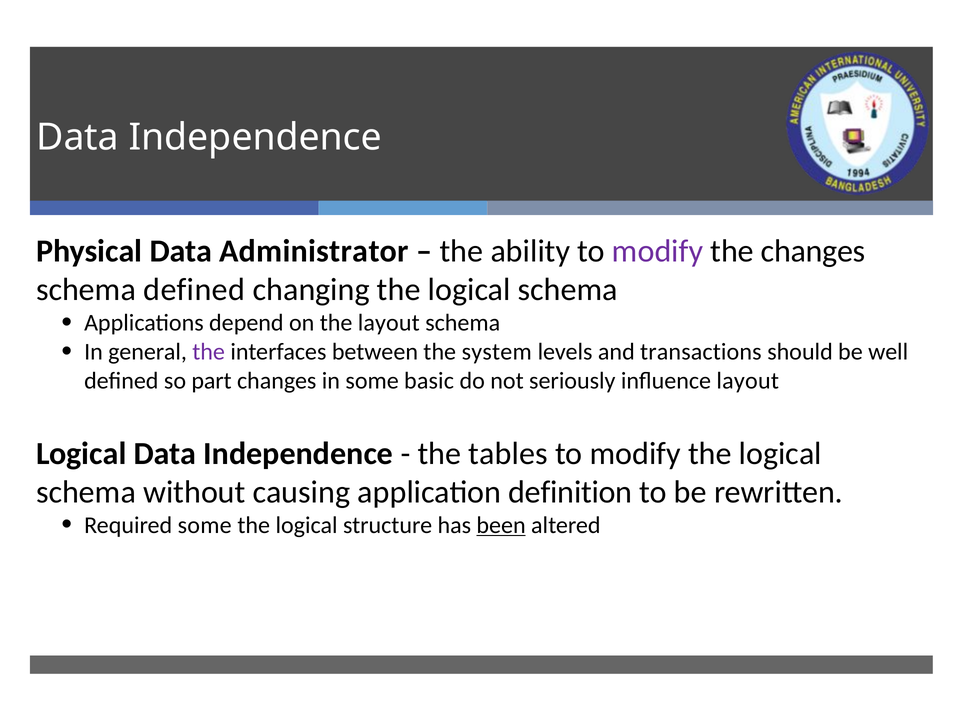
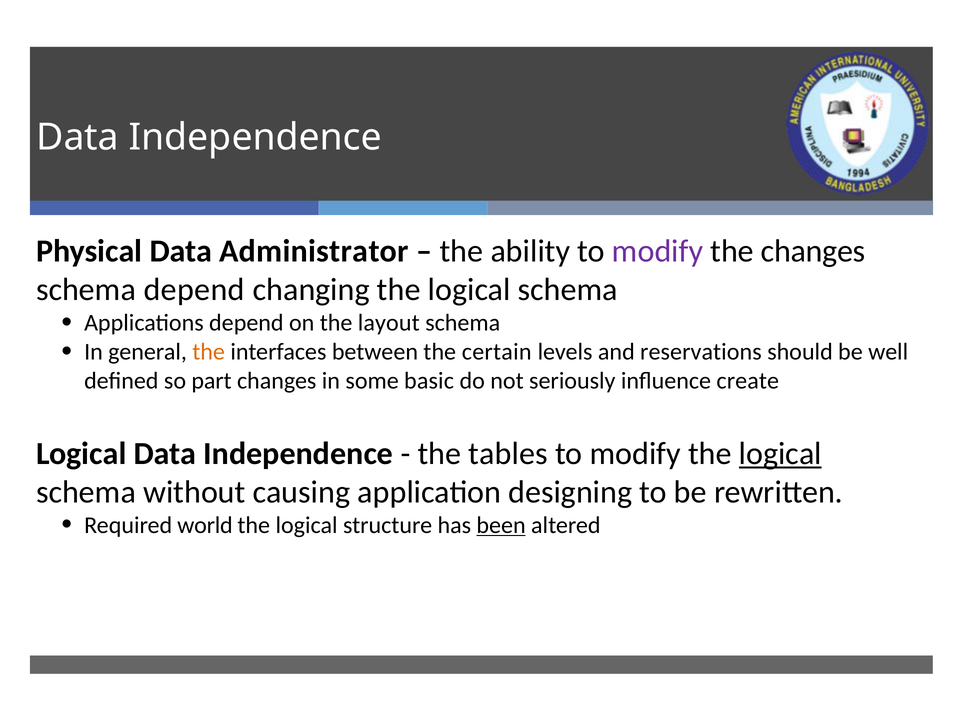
schema defined: defined -> depend
the at (209, 352) colour: purple -> orange
system: system -> certain
transactions: transactions -> reservations
influence layout: layout -> create
logical at (780, 454) underline: none -> present
definition: definition -> designing
Required some: some -> world
